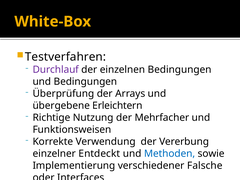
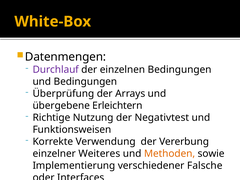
Testverfahren: Testverfahren -> Datenmengen
Mehrfacher: Mehrfacher -> Negativtest
Entdeckt: Entdeckt -> Weiteres
Methoden colour: blue -> orange
